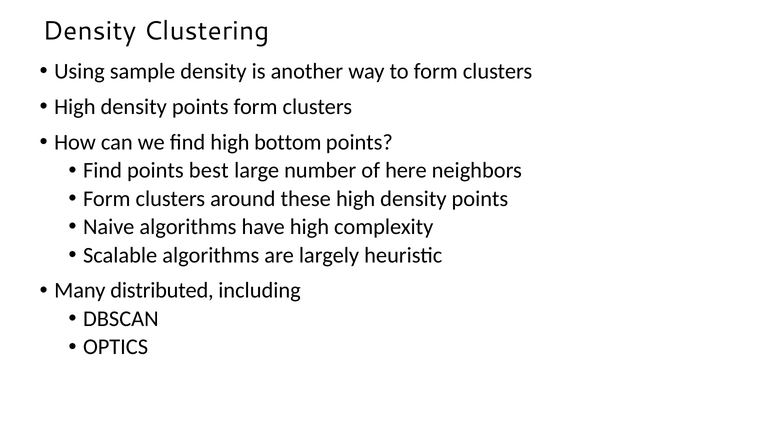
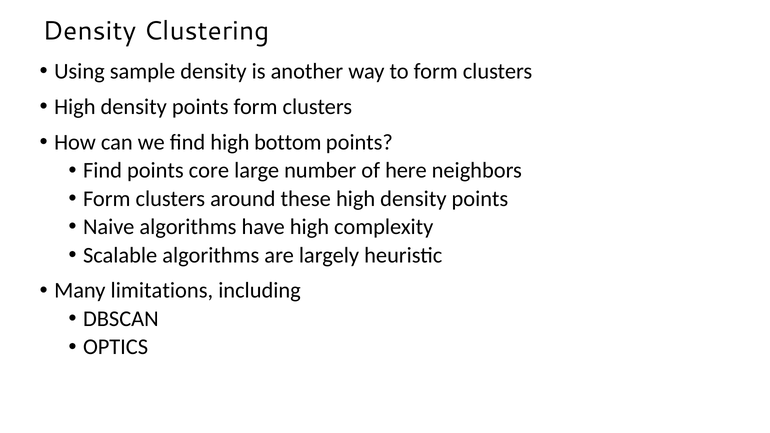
best: best -> core
distributed: distributed -> limitations
